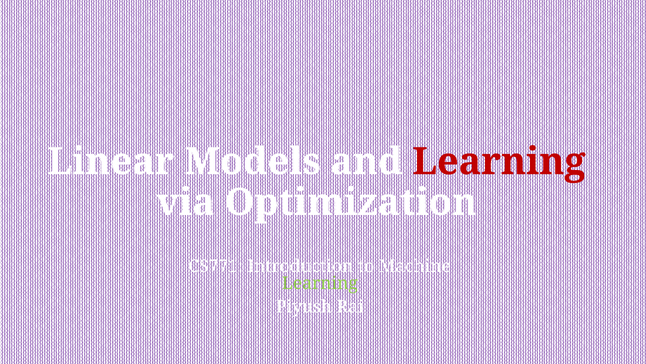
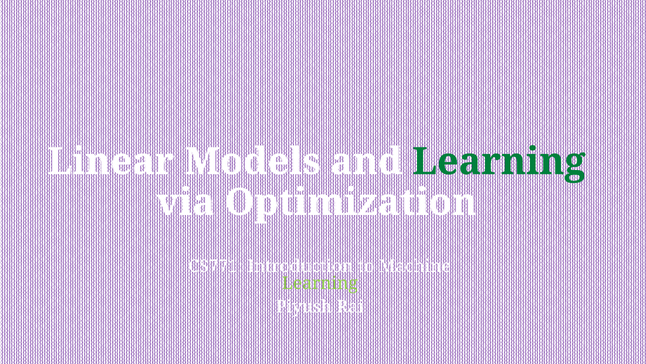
Learning at (499, 161) colour: red -> green
